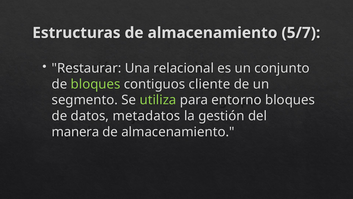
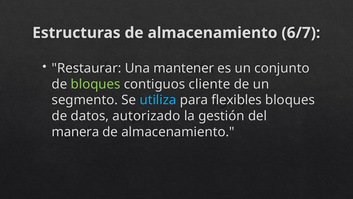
5/7: 5/7 -> 6/7
relacional: relacional -> mantener
utiliza colour: light green -> light blue
entorno: entorno -> flexibles
metadatos: metadatos -> autorizado
